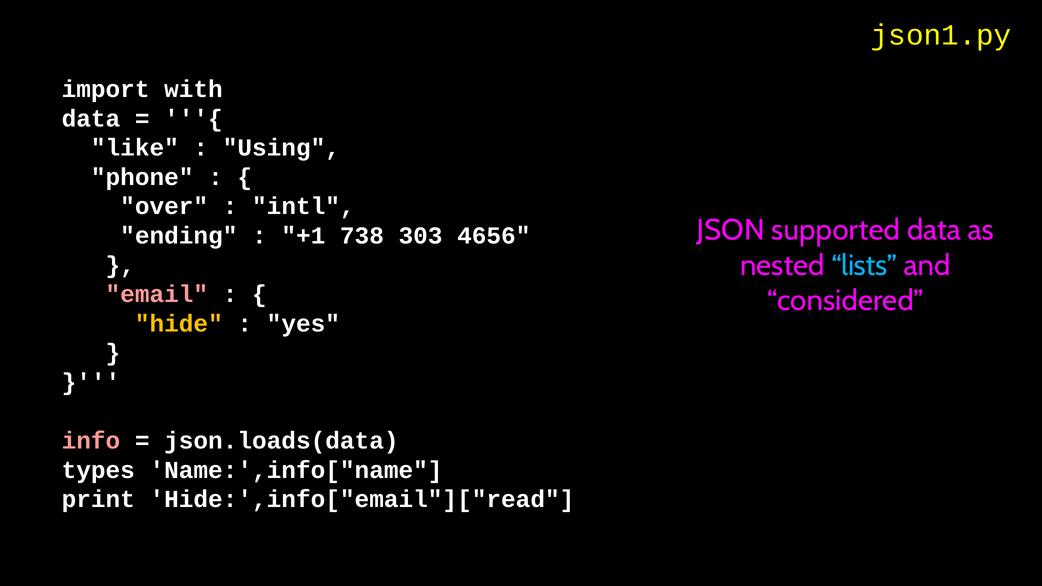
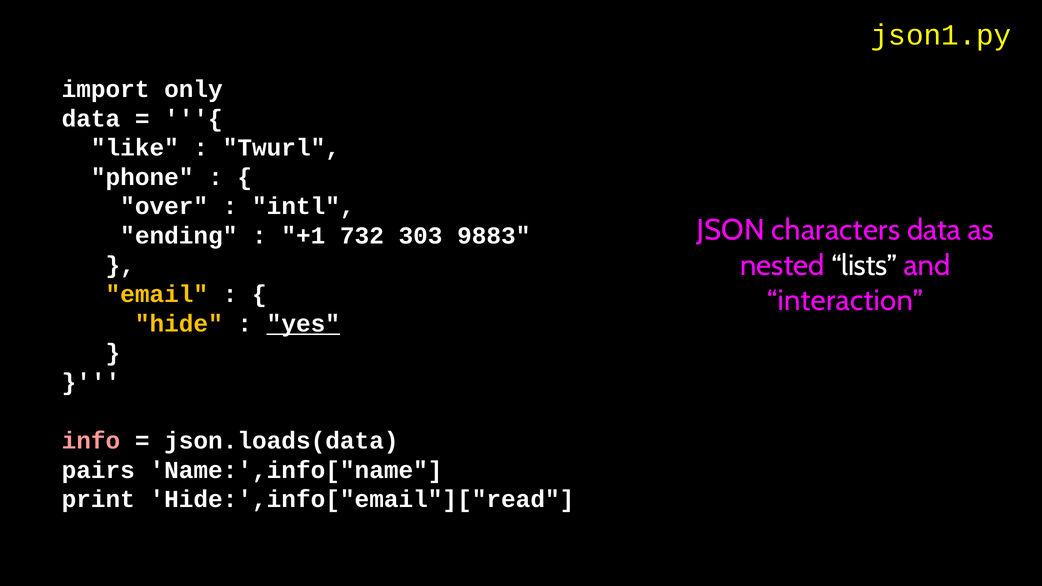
with: with -> only
Using: Using -> Twurl
supported: supported -> characters
738: 738 -> 732
4656: 4656 -> 9883
lists colour: light blue -> white
email colour: pink -> yellow
considered: considered -> interaction
yes underline: none -> present
types: types -> pairs
